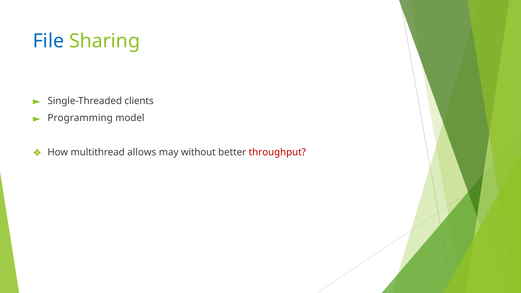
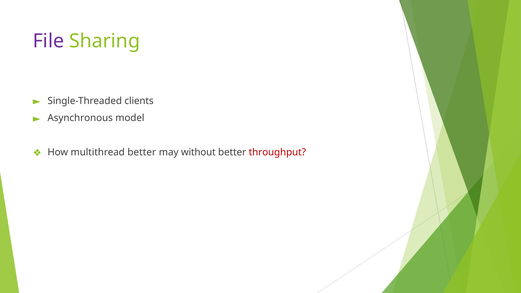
File colour: blue -> purple
Programming: Programming -> Asynchronous
multithread allows: allows -> better
